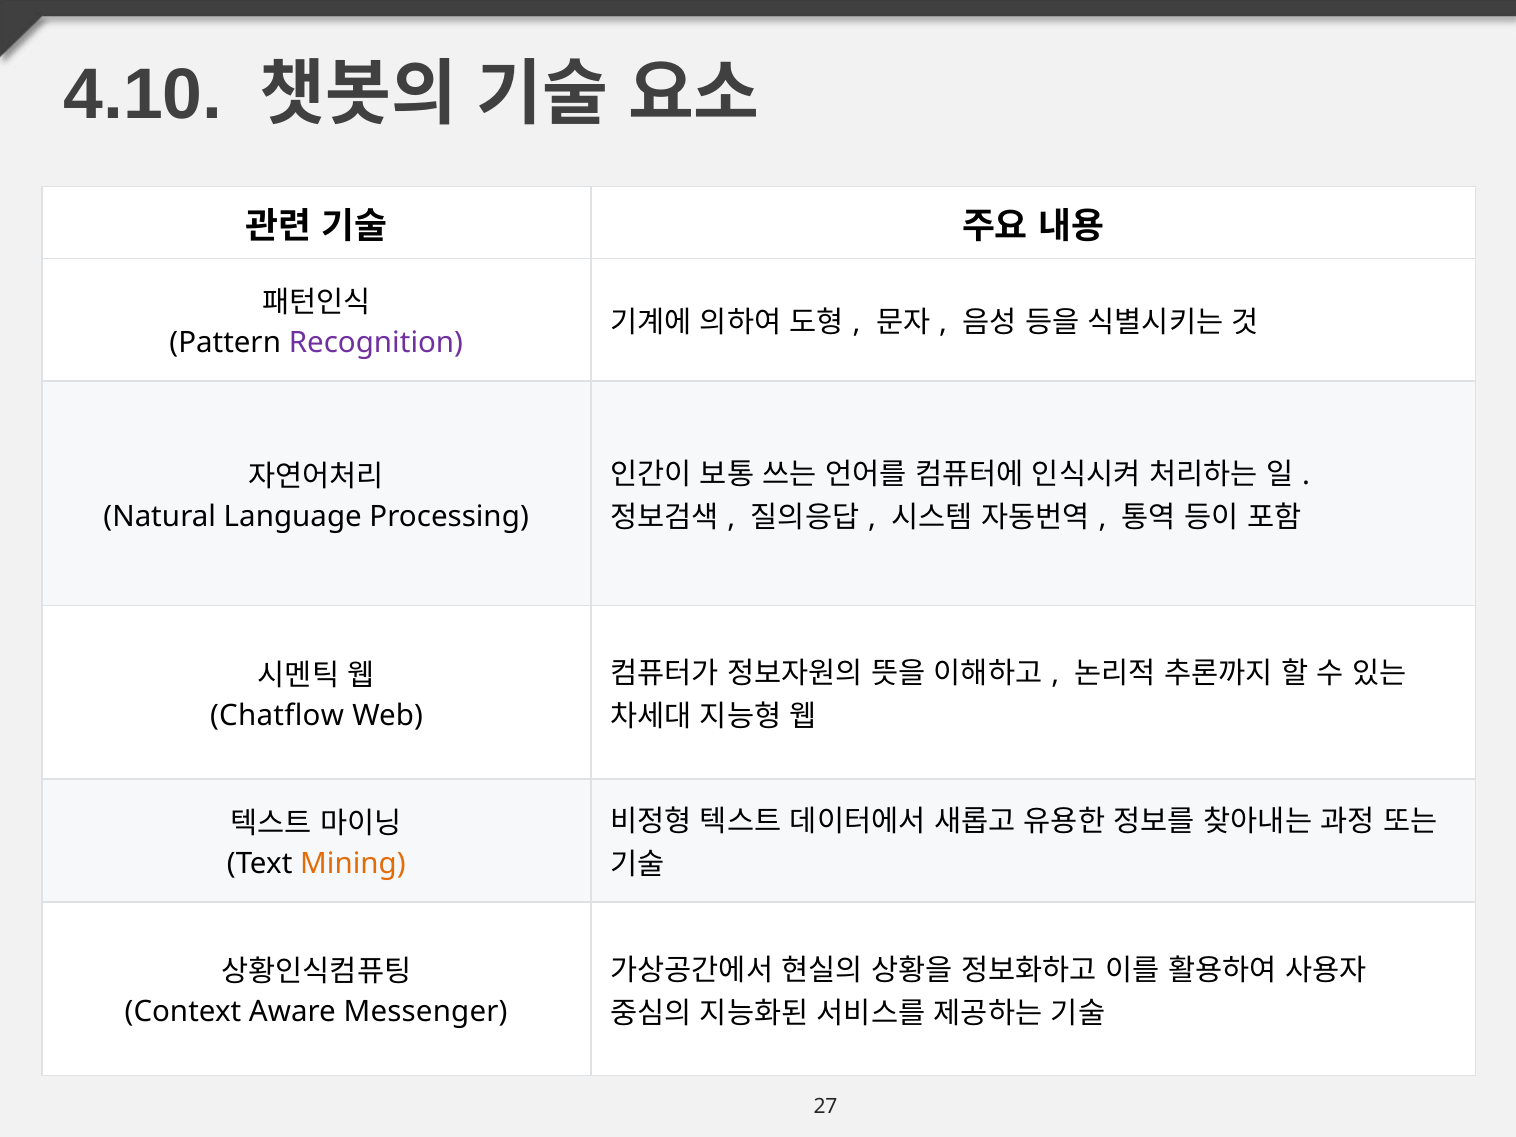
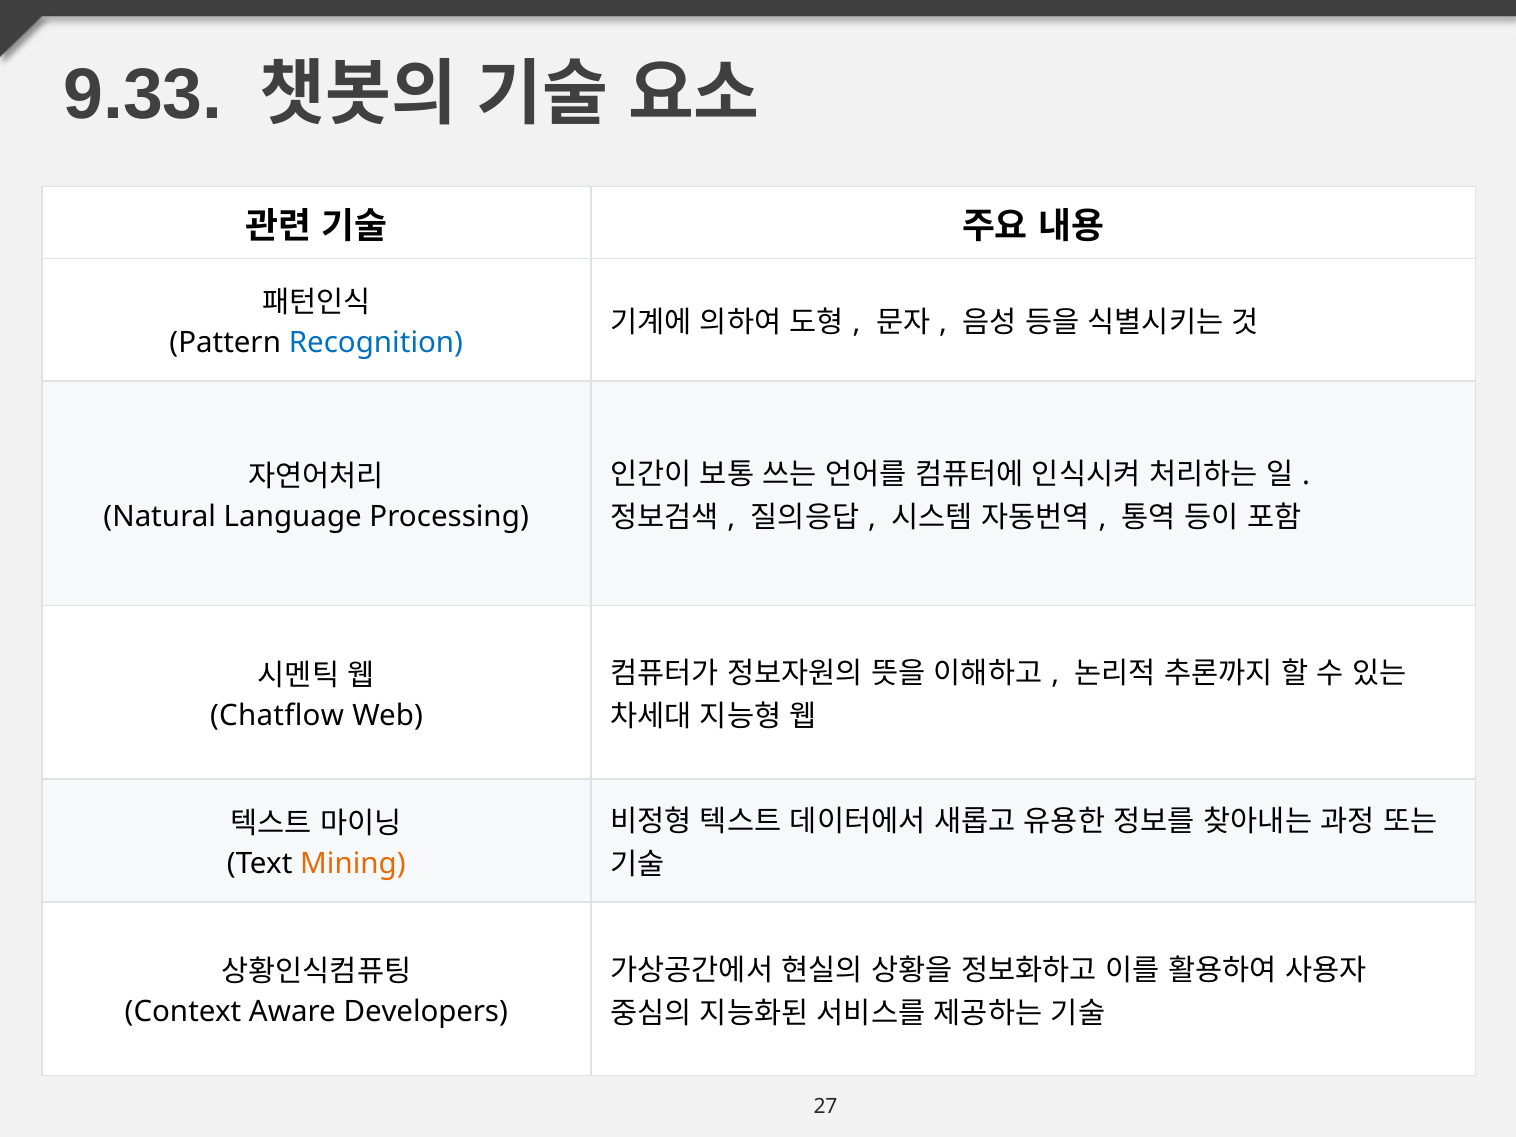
4.10: 4.10 -> 9.33
Recognition colour: purple -> blue
Messenger: Messenger -> Developers
